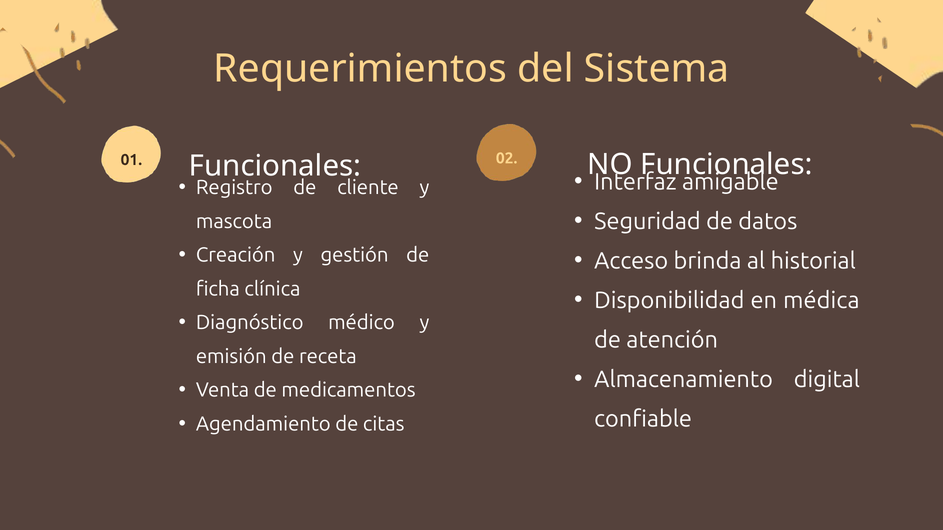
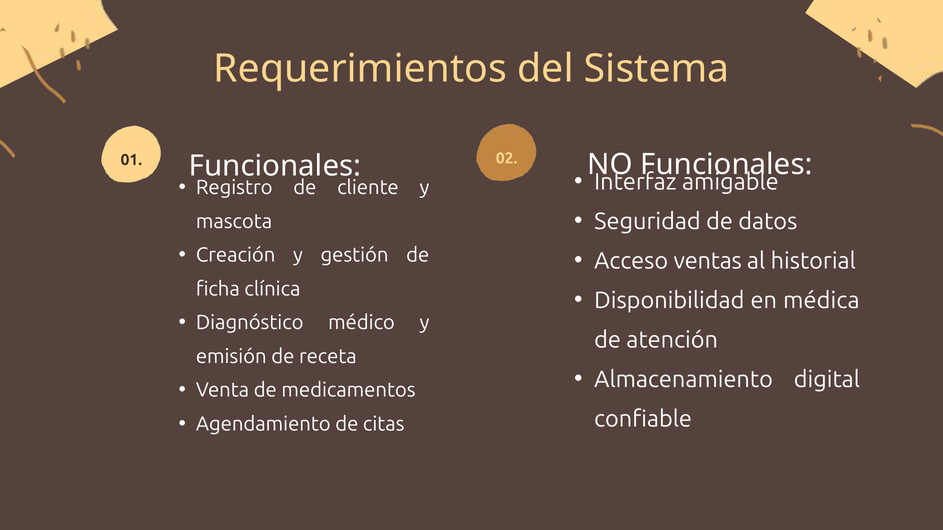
brinda: brinda -> ventas
